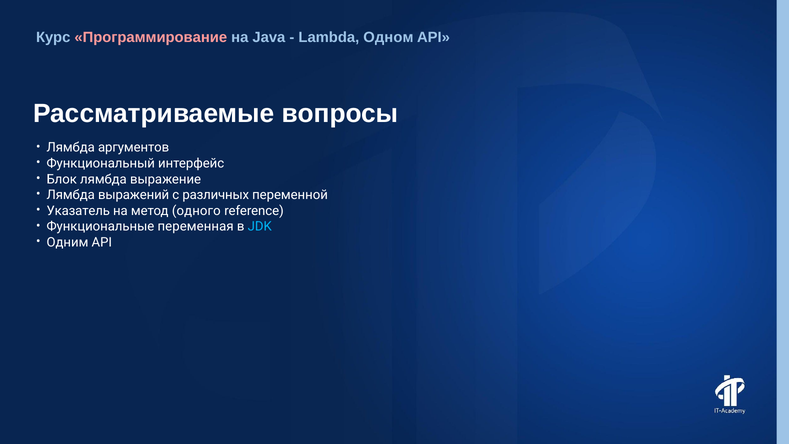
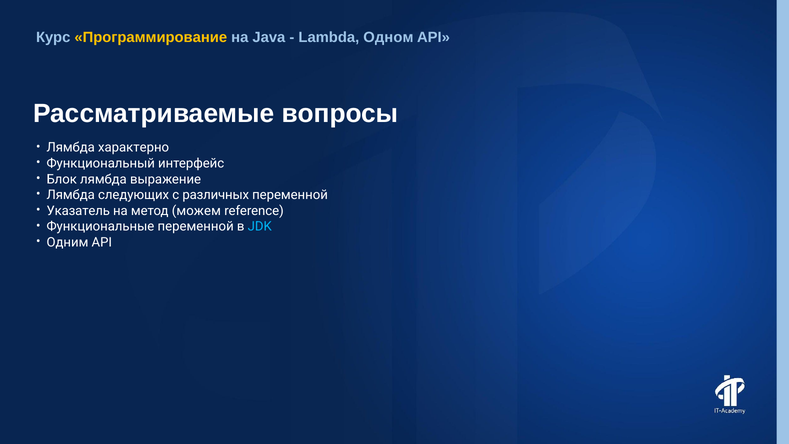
Программирование colour: pink -> yellow
аргументов: аргументов -> характерно
выражений: выражений -> следующих
одного: одного -> можем
Функциональные переменная: переменная -> переменной
